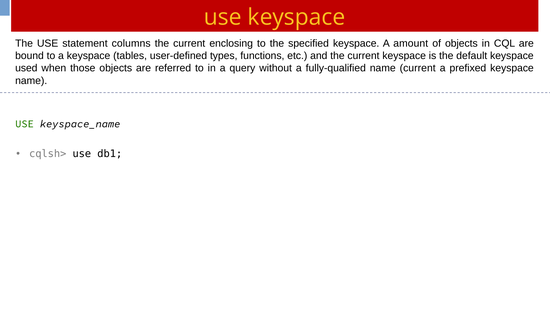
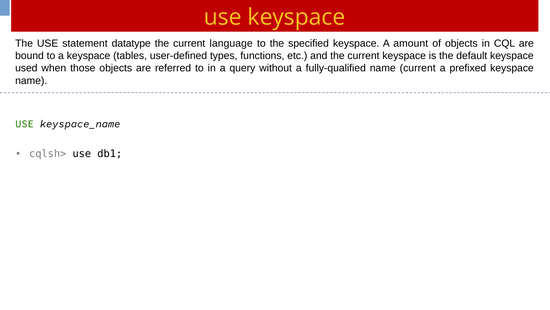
columns: columns -> datatype
enclosing: enclosing -> language
